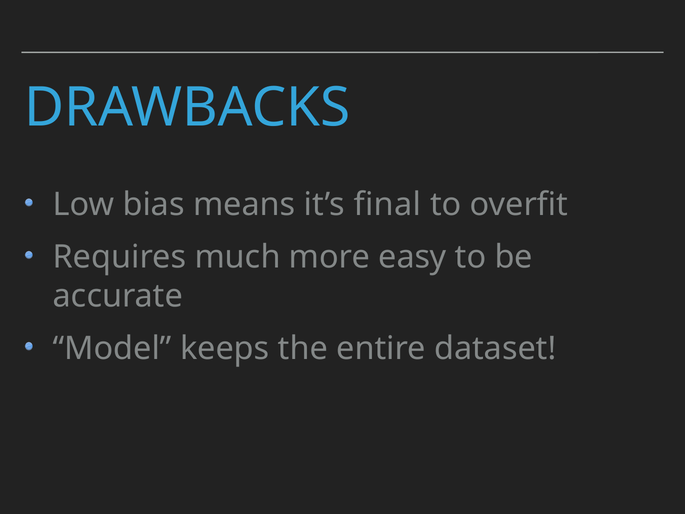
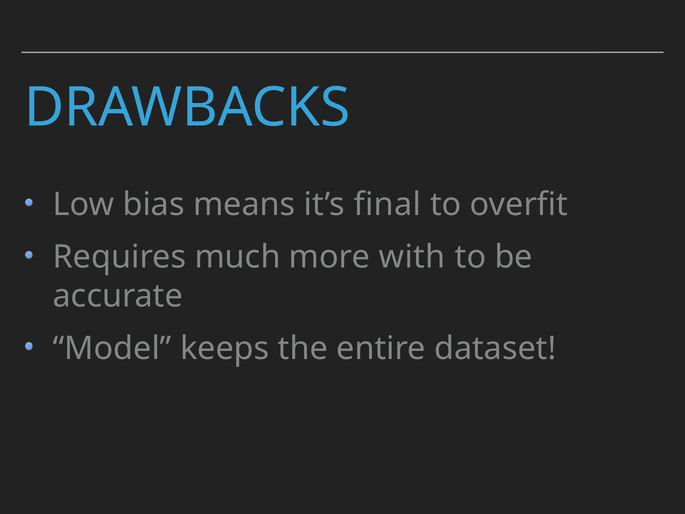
easy: easy -> with
